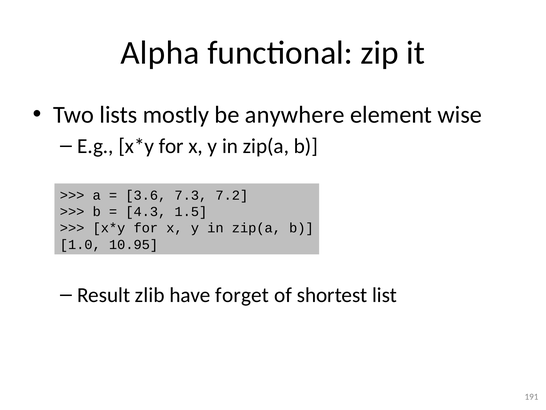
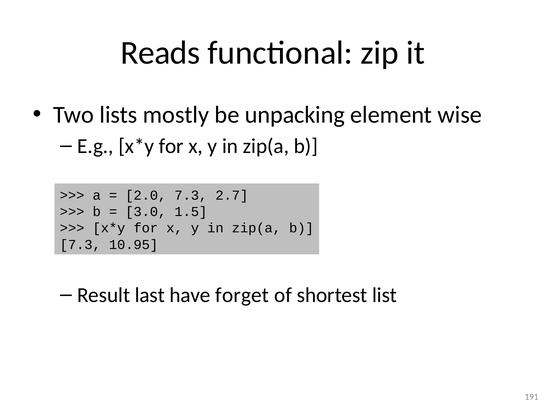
Alpha: Alpha -> Reads
anywhere: anywhere -> unpacking
3.6: 3.6 -> 2.0
7.2: 7.2 -> 2.7
4.3: 4.3 -> 3.0
1.0 at (80, 244): 1.0 -> 7.3
zlib: zlib -> last
